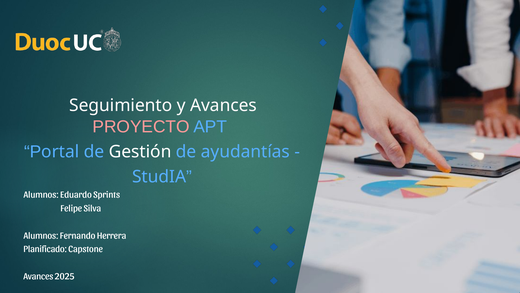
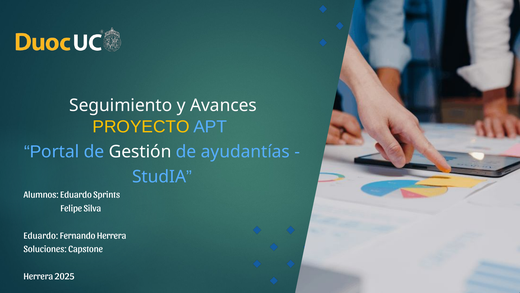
PROYECTO colour: pink -> yellow
Alumnos at (41, 235): Alumnos -> Eduardo
Planificado: Planificado -> Soluciones
Avances at (38, 276): Avances -> Herrera
